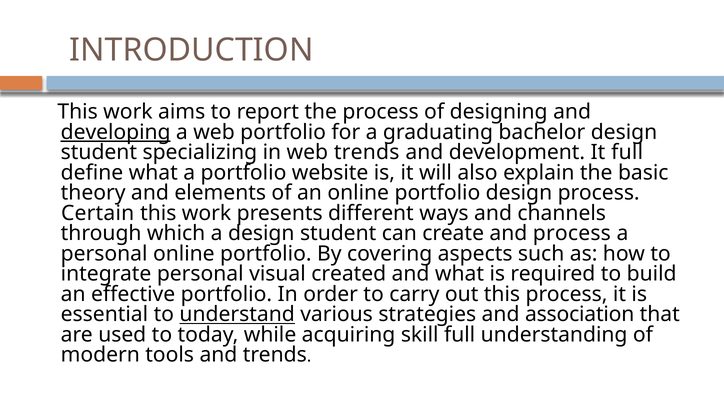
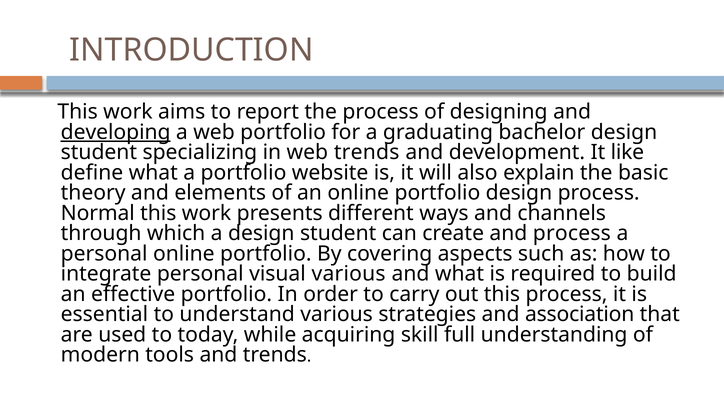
It full: full -> like
Certain: Certain -> Normal
visual created: created -> various
understand underline: present -> none
